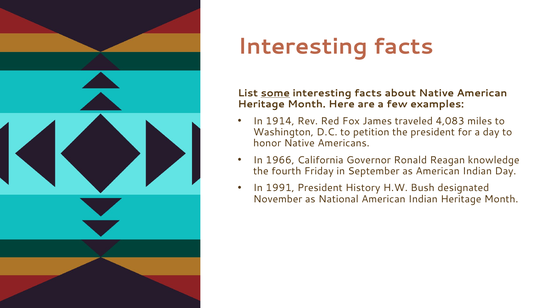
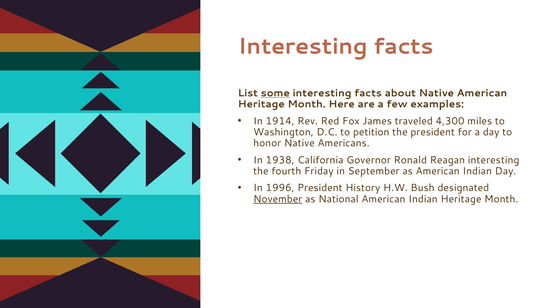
4,083: 4,083 -> 4,300
1966: 1966 -> 1938
Reagan knowledge: knowledge -> interesting
1991: 1991 -> 1996
November underline: none -> present
